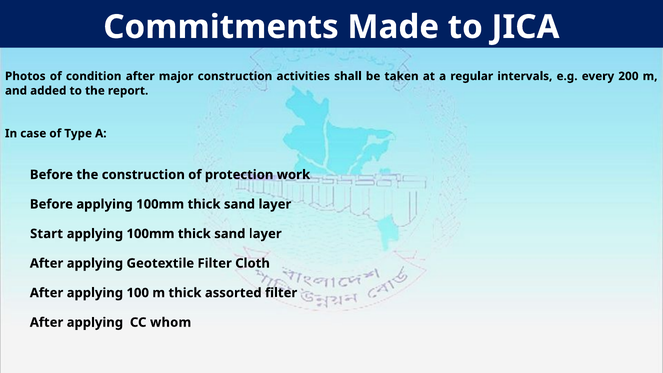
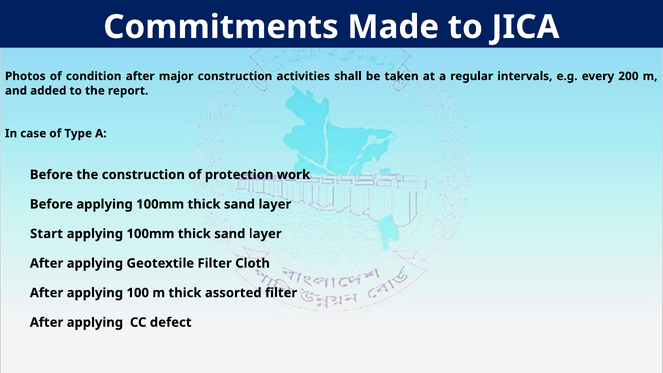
whom: whom -> defect
